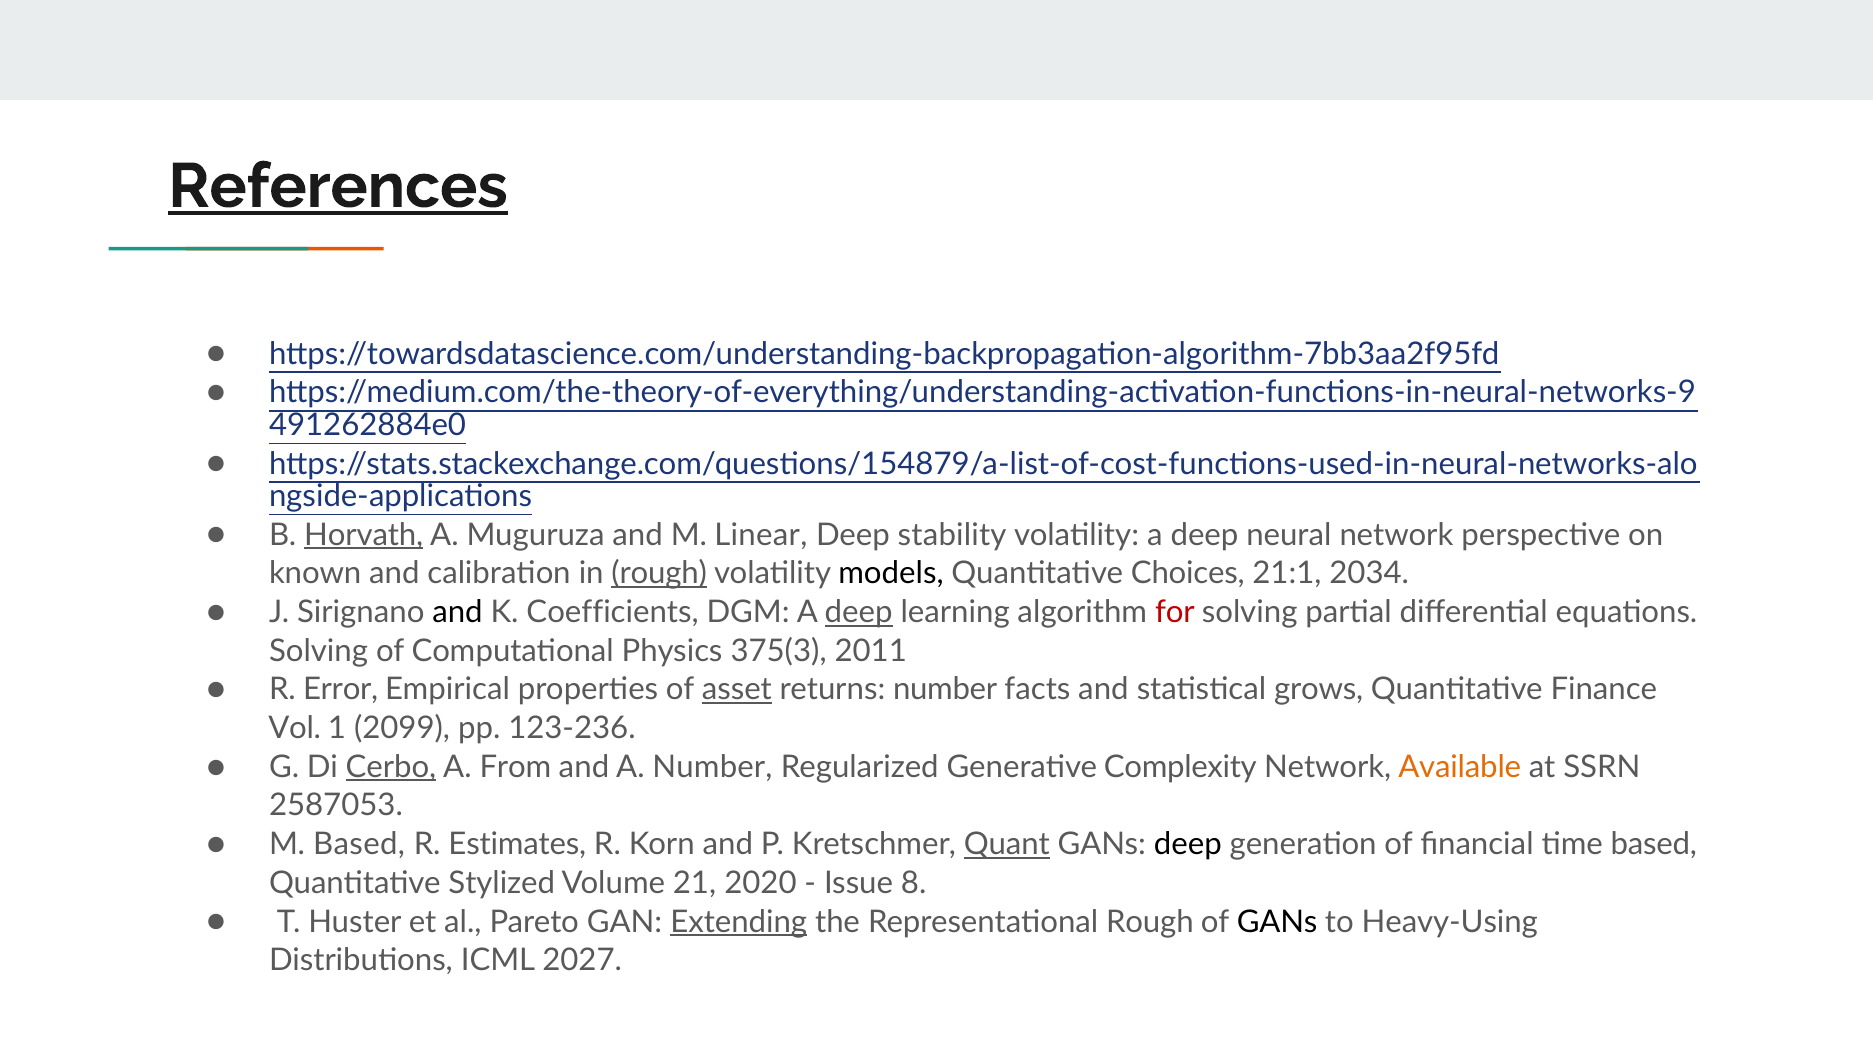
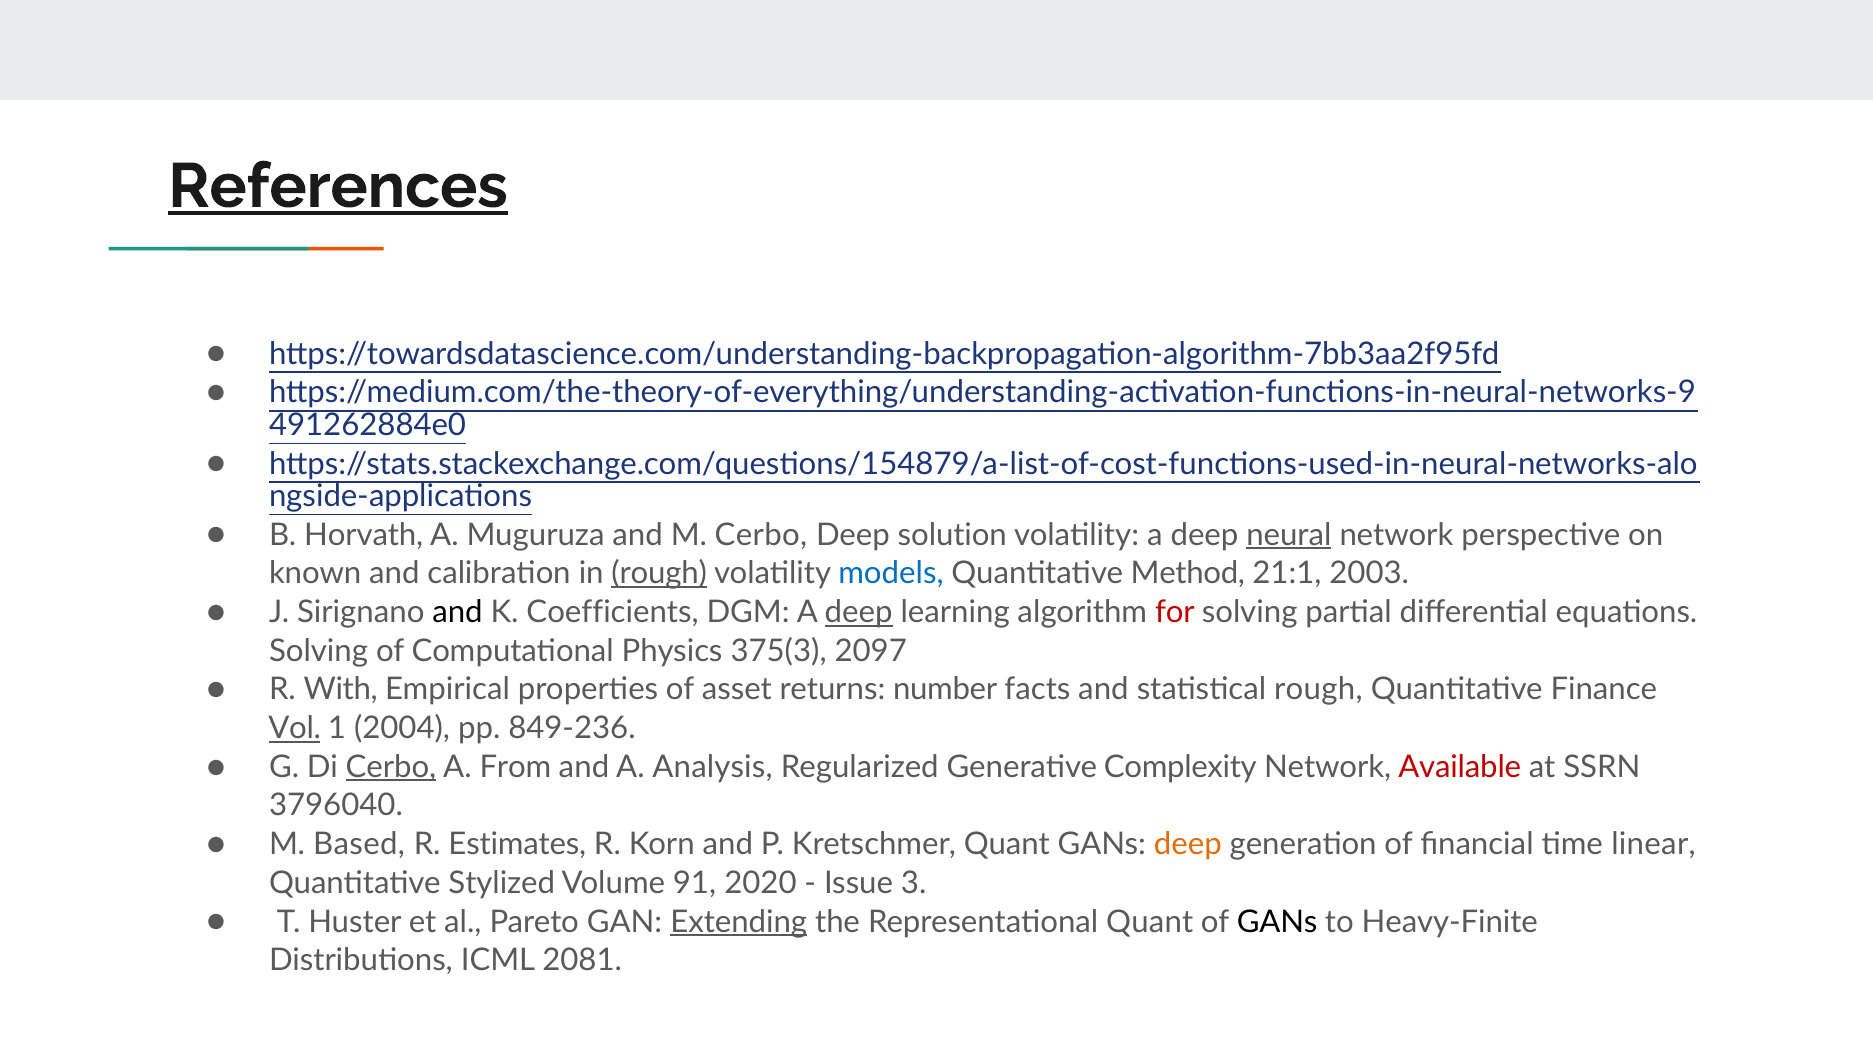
Horvath underline: present -> none
M Linear: Linear -> Cerbo
stability: stability -> solution
neural underline: none -> present
models colour: black -> blue
Choices: Choices -> Method
2034: 2034 -> 2003
2011: 2011 -> 2097
Error: Error -> With
asset underline: present -> none
statistical grows: grows -> rough
Vol underline: none -> present
2099: 2099 -> 2004
123-236: 123-236 -> 849-236
A Number: Number -> Analysis
Available colour: orange -> red
2587053: 2587053 -> 3796040
Quant at (1007, 845) underline: present -> none
deep at (1188, 845) colour: black -> orange
time based: based -> linear
21: 21 -> 91
8: 8 -> 3
Representational Rough: Rough -> Quant
Heavy-Using: Heavy-Using -> Heavy-Finite
2027: 2027 -> 2081
